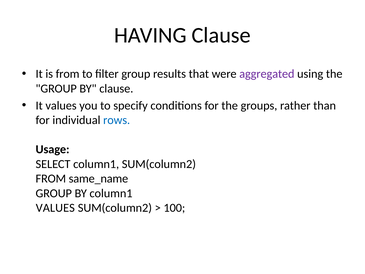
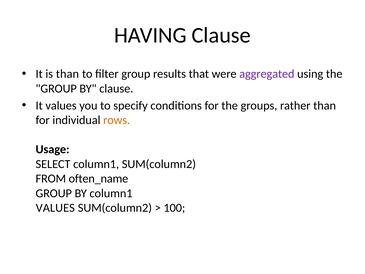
is from: from -> than
rows colour: blue -> orange
same_name: same_name -> often_name
